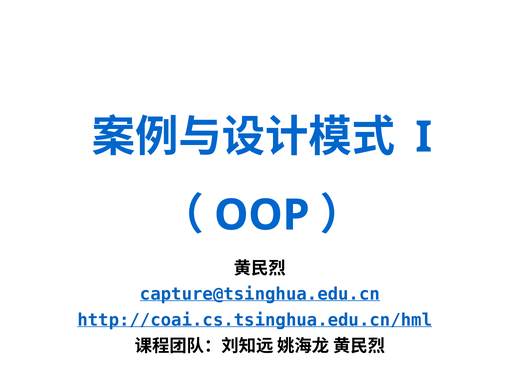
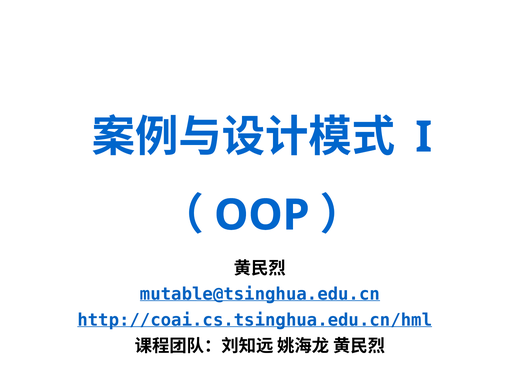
capture@tsinghua.edu.cn: capture@tsinghua.edu.cn -> mutable@tsinghua.edu.cn
